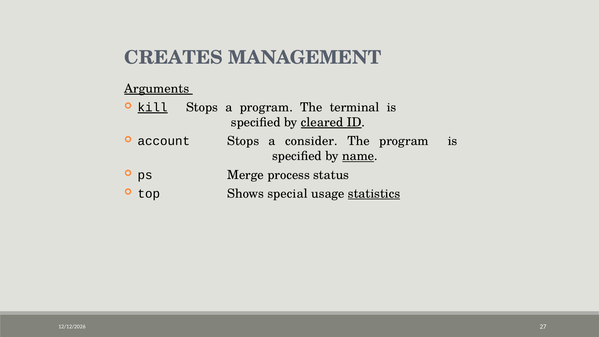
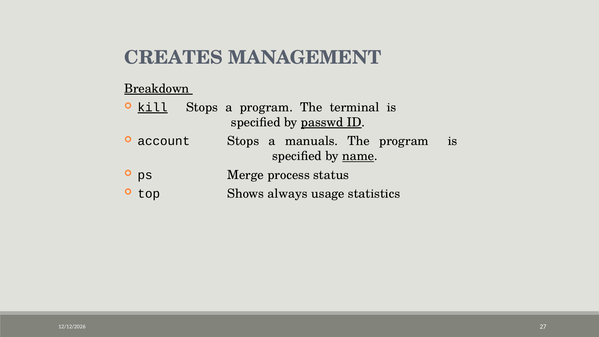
Arguments: Arguments -> Breakdown
cleared: cleared -> passwd
consider: consider -> manuals
special: special -> always
statistics underline: present -> none
